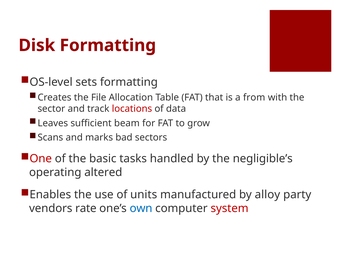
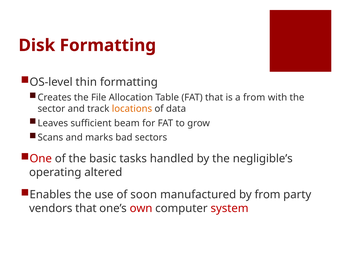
sets: sets -> thin
locations colour: red -> orange
units: units -> soon
by alloy: alloy -> from
vendors rate: rate -> that
own colour: blue -> red
